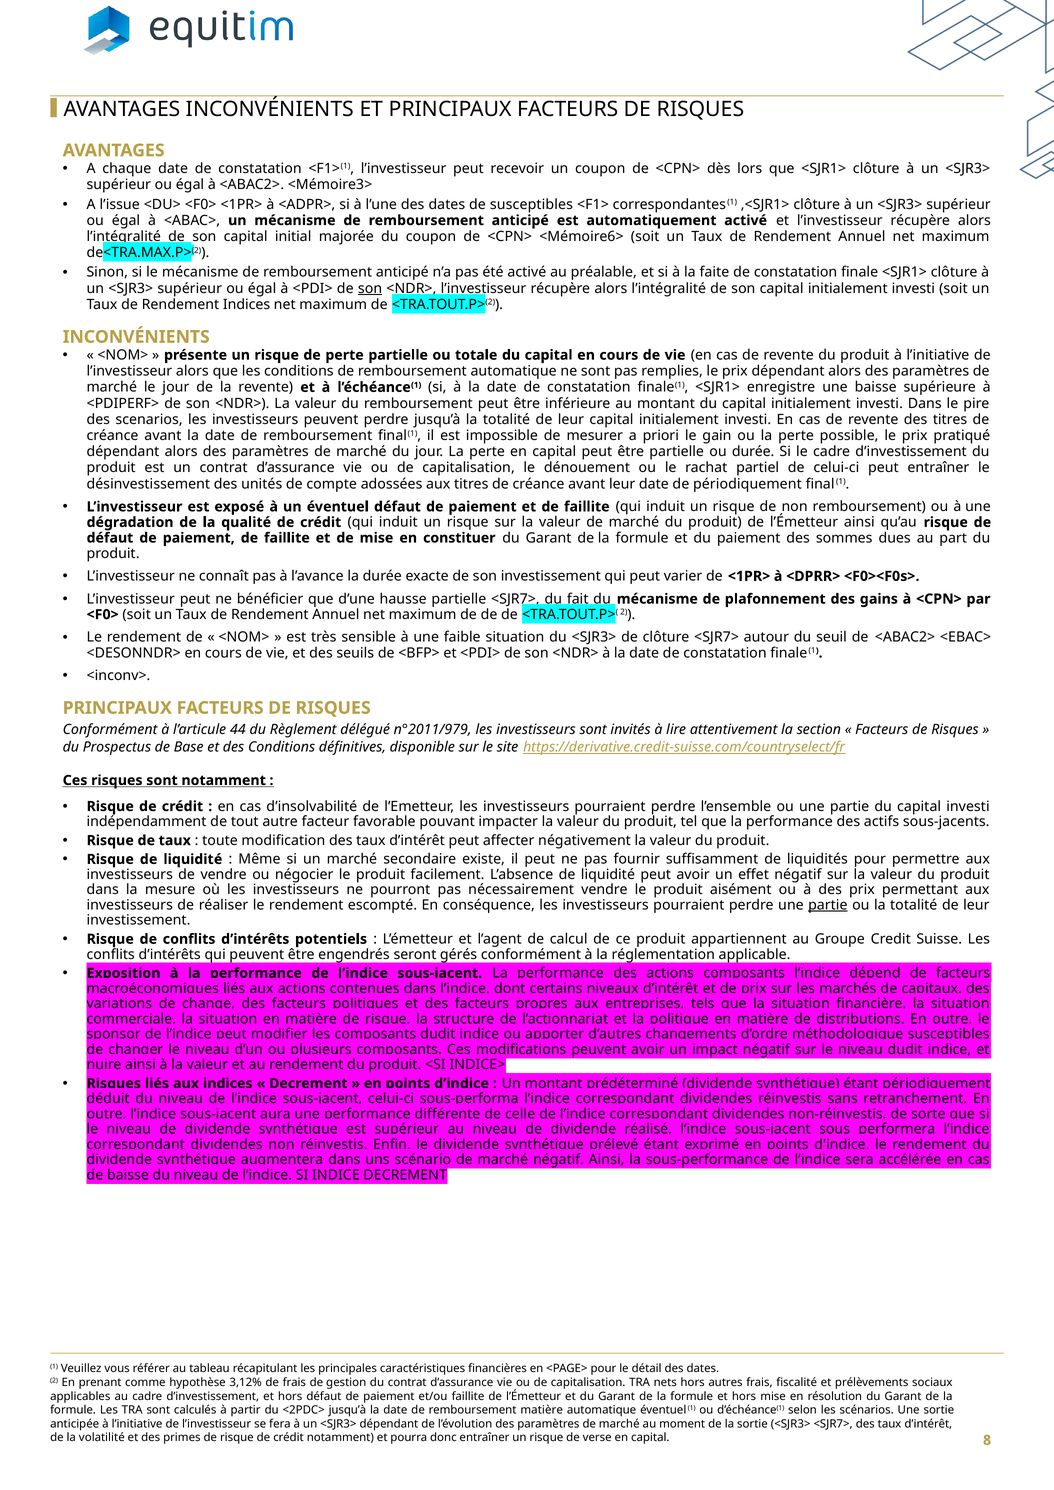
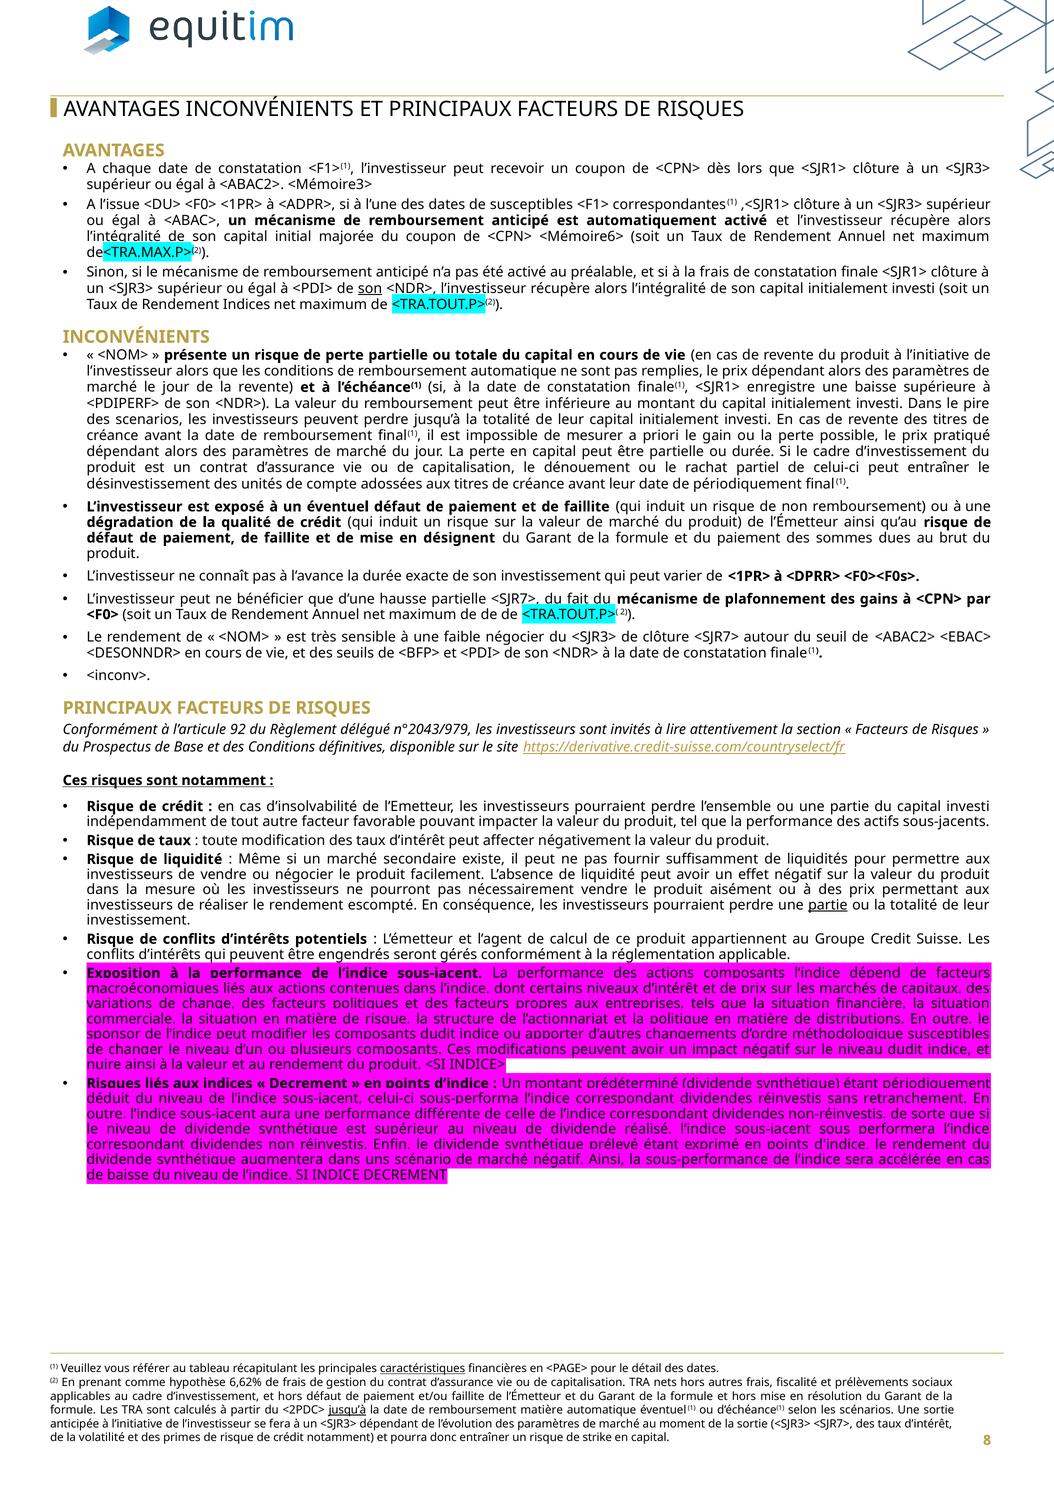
la faite: faite -> frais
constituer: constituer -> désignent
part: part -> brut
faible situation: situation -> négocier
44: 44 -> 92
n°2011/979: n°2011/979 -> n°2043/979
caractéristiques underline: none -> present
3,12%: 3,12% -> 6,62%
jusqu’à at (347, 1411) underline: none -> present
verse: verse -> strike
